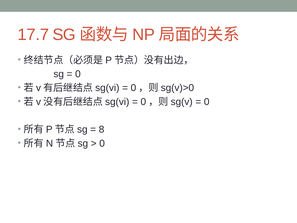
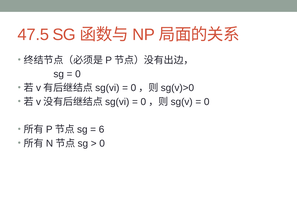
17.7: 17.7 -> 47.5
8: 8 -> 6
